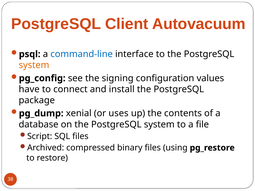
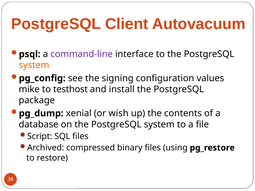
command-line colour: blue -> purple
have: have -> mike
connect: connect -> testhost
uses: uses -> wish
